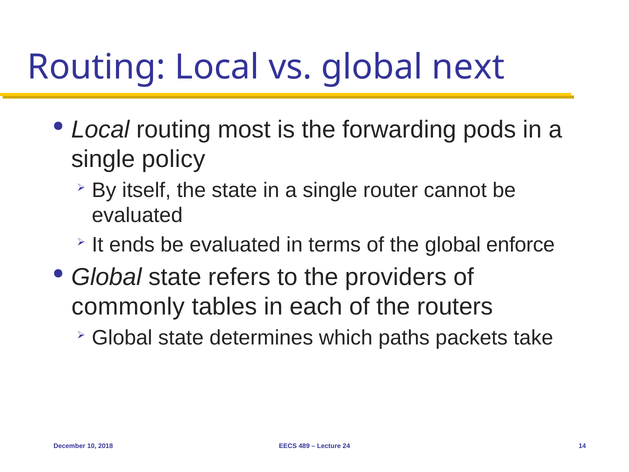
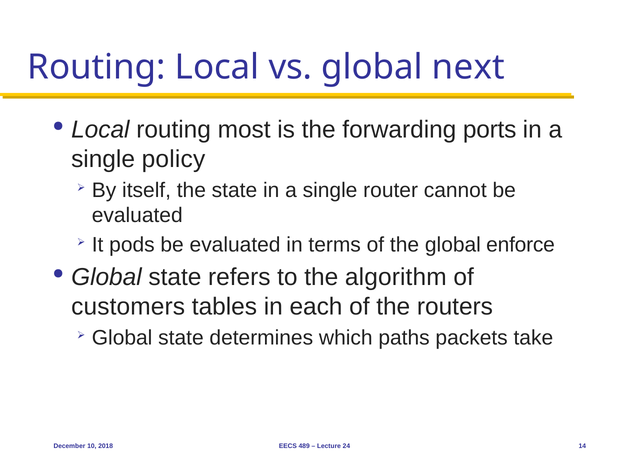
pods: pods -> ports
ends: ends -> pods
providers: providers -> algorithm
commonly: commonly -> customers
